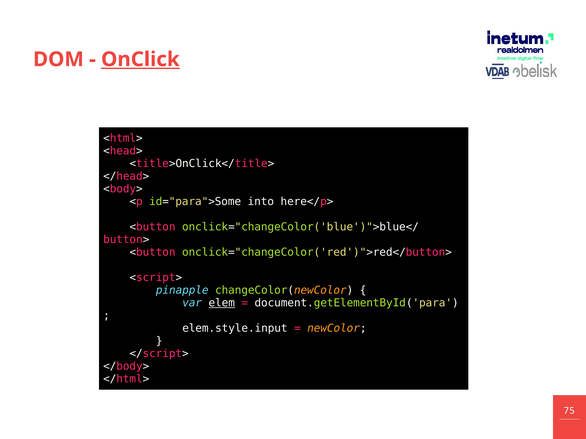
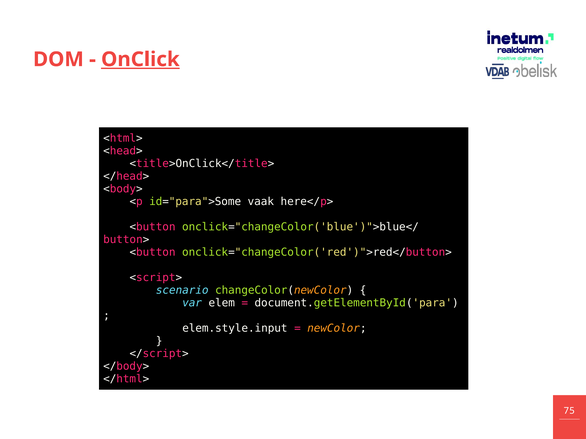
into: into -> vaak
pinapple: pinapple -> scenario
elem underline: present -> none
